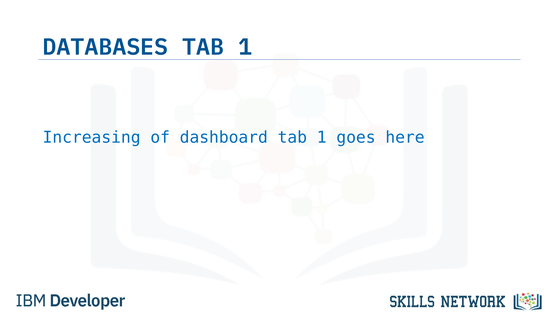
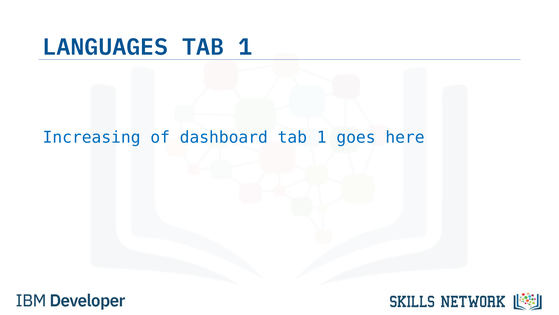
DATABASES: DATABASES -> LANGUAGES
